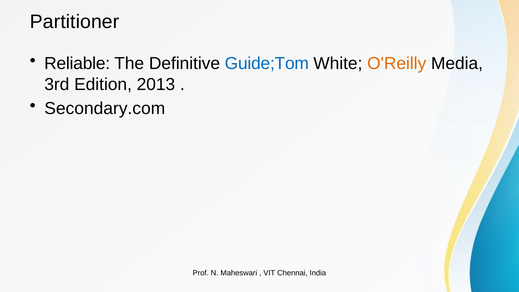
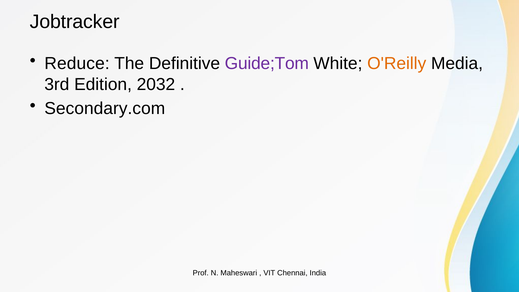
Partitioner: Partitioner -> Jobtracker
Reliable: Reliable -> Reduce
Guide;Tom colour: blue -> purple
2013: 2013 -> 2032
